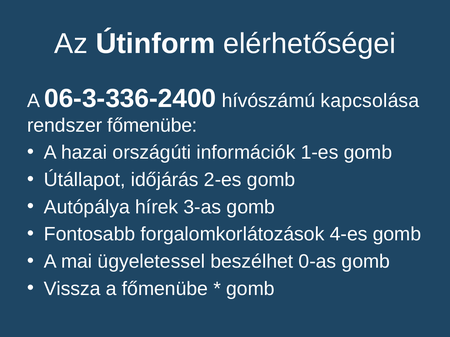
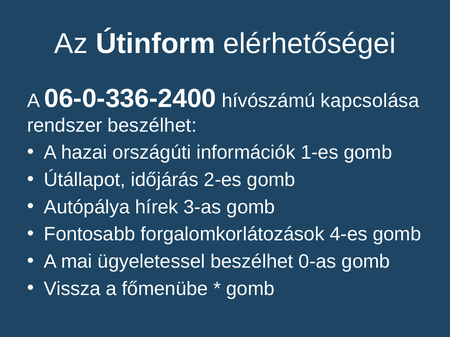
06-3-336-2400: 06-3-336-2400 -> 06-0-336-2400
rendszer főmenübe: főmenübe -> beszélhet
